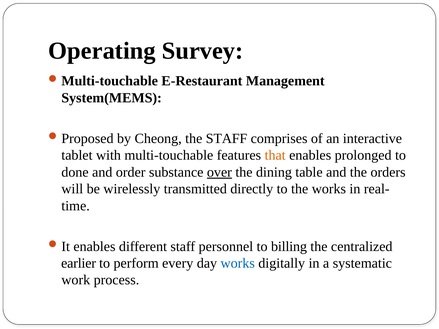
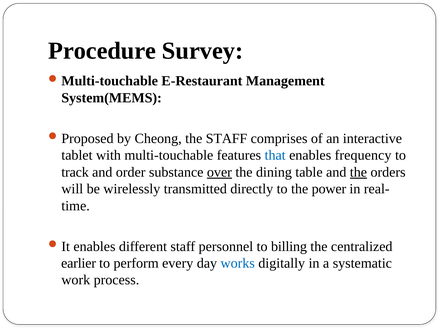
Operating: Operating -> Procedure
that colour: orange -> blue
prolonged: prolonged -> frequency
done: done -> track
the at (358, 172) underline: none -> present
the works: works -> power
